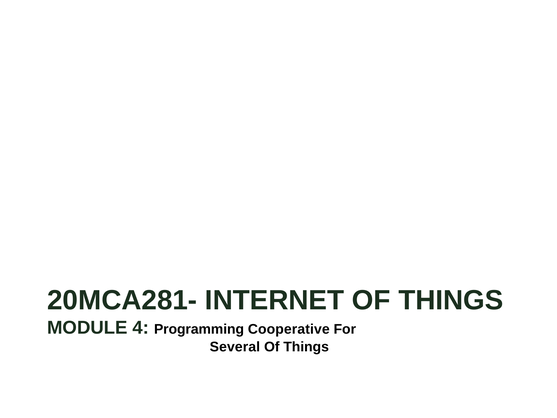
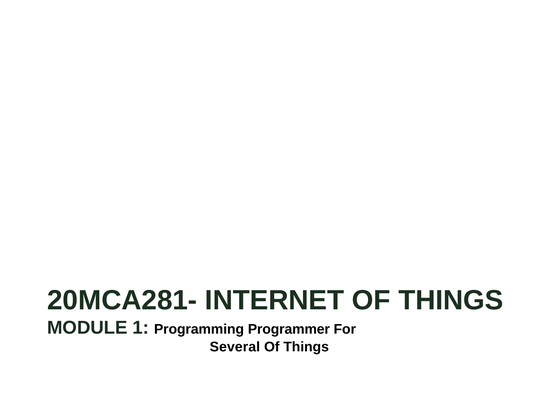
4: 4 -> 1
Cooperative: Cooperative -> Programmer
